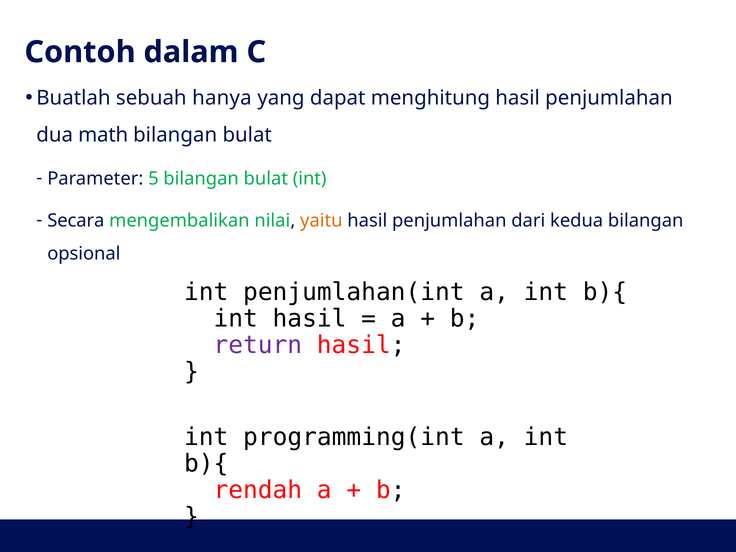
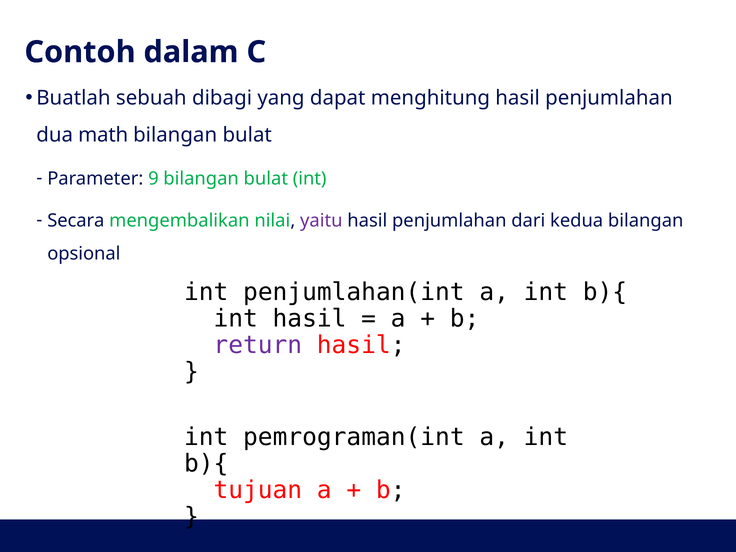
hanya: hanya -> dibagi
5: 5 -> 9
yaitu colour: orange -> purple
programming(int: programming(int -> pemrograman(int
rendah: rendah -> tujuan
